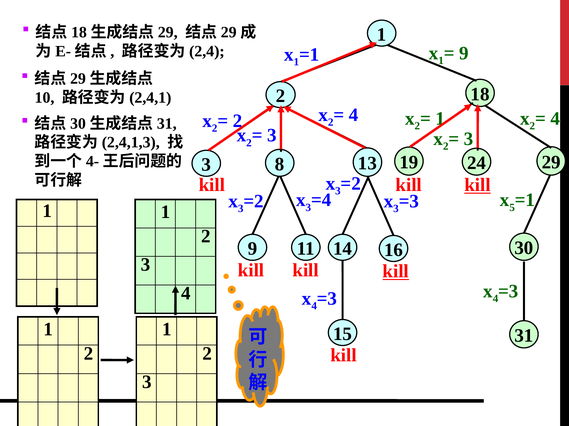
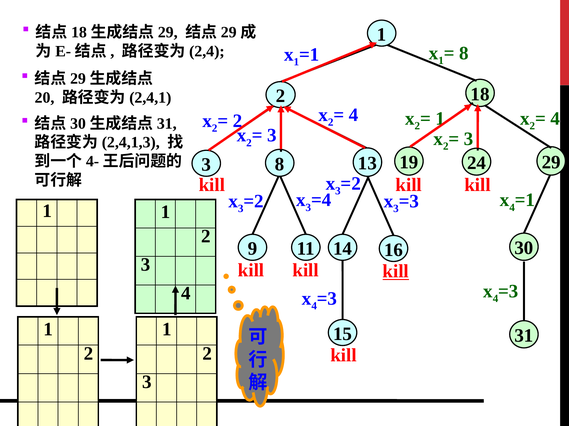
9 at (464, 53): 9 -> 8
10: 10 -> 20
kill at (478, 185) underline: present -> none
5 at (512, 208): 5 -> 4
